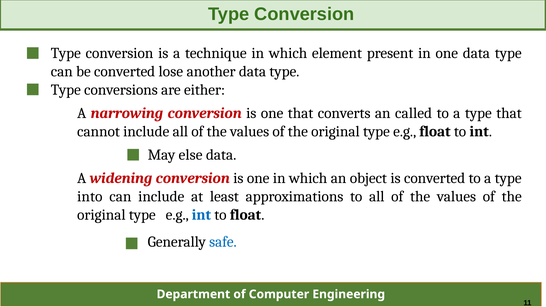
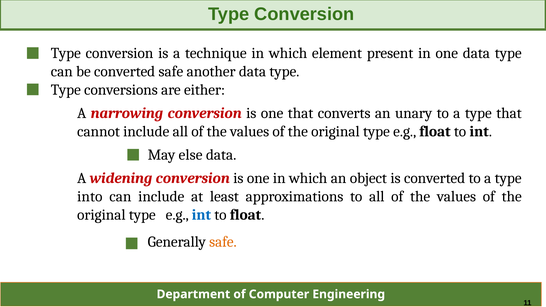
converted lose: lose -> safe
called: called -> unary
safe at (223, 242) colour: blue -> orange
